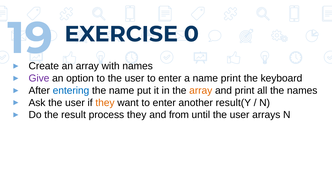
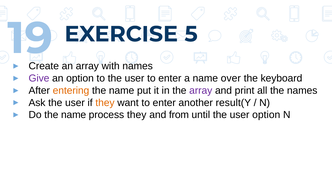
0: 0 -> 5
name print: print -> over
entering colour: blue -> orange
array at (201, 90) colour: orange -> purple
Do the result: result -> name
user arrays: arrays -> option
